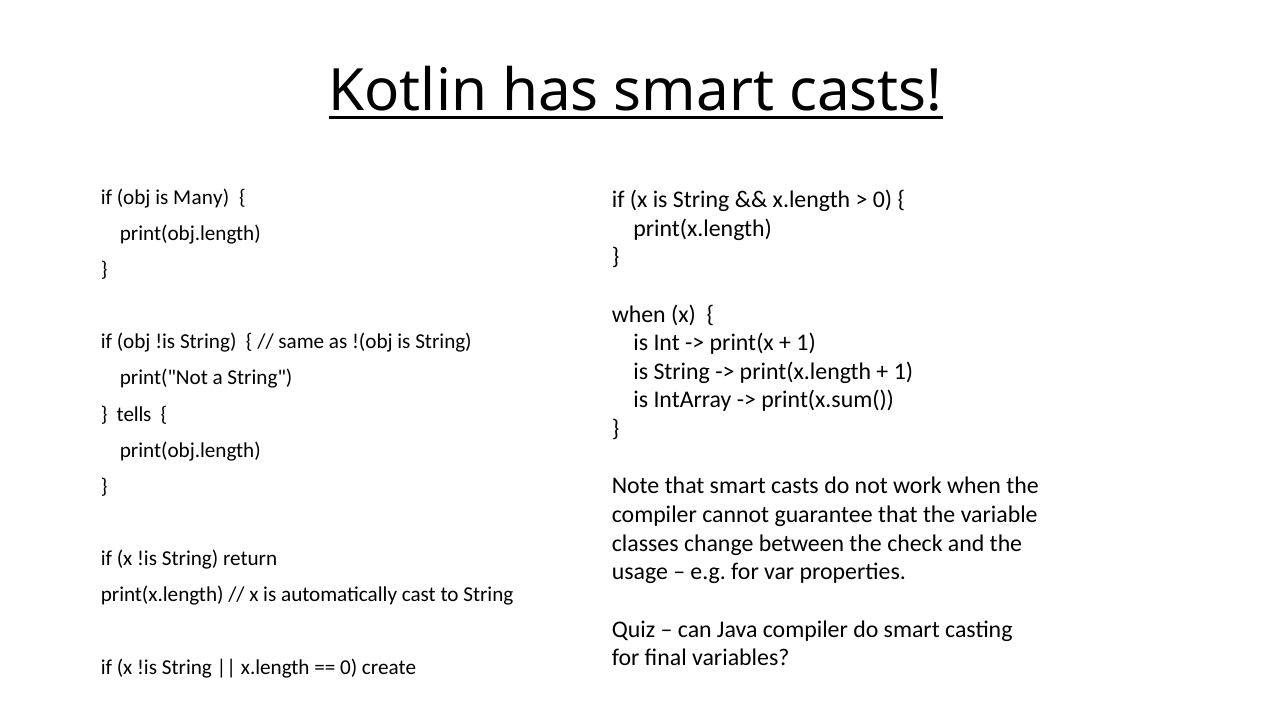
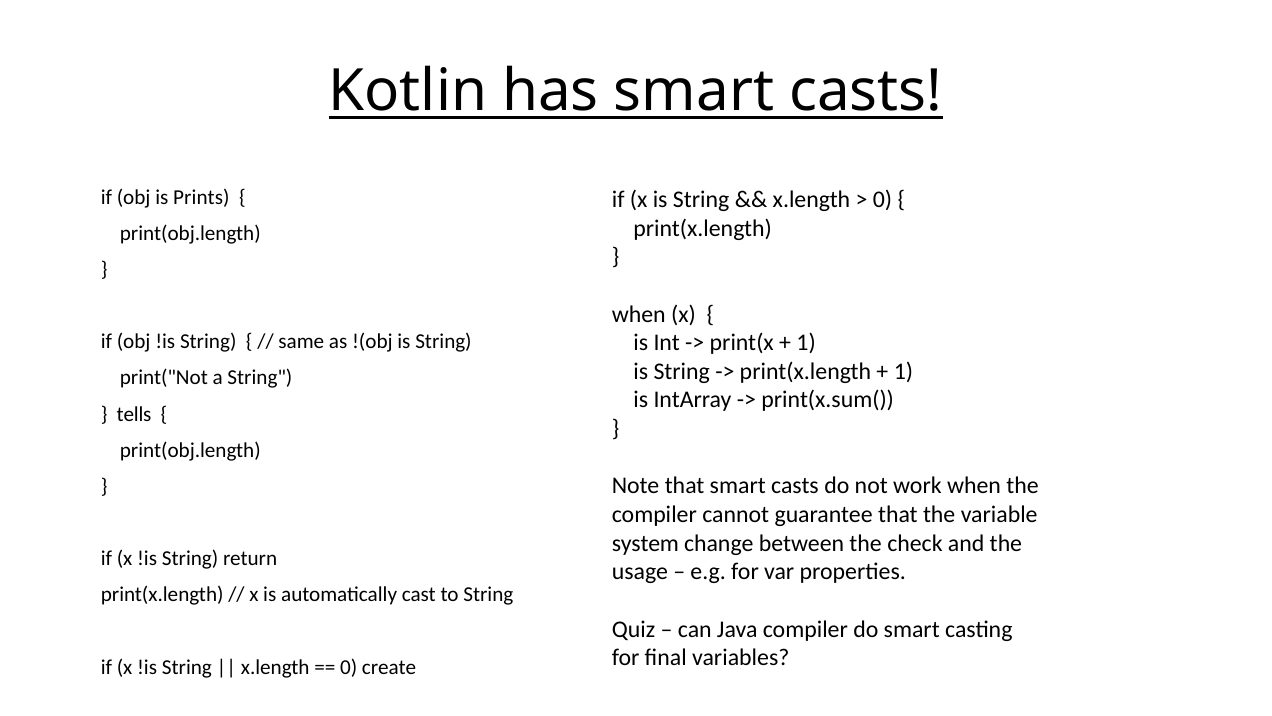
Many: Many -> Prints
classes: classes -> system
